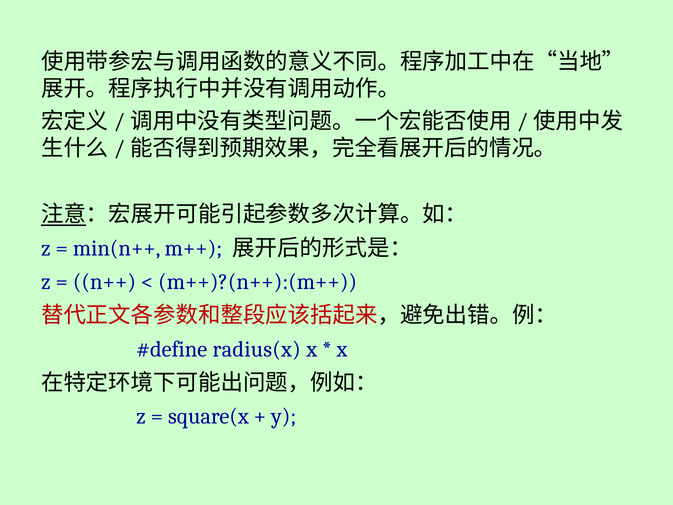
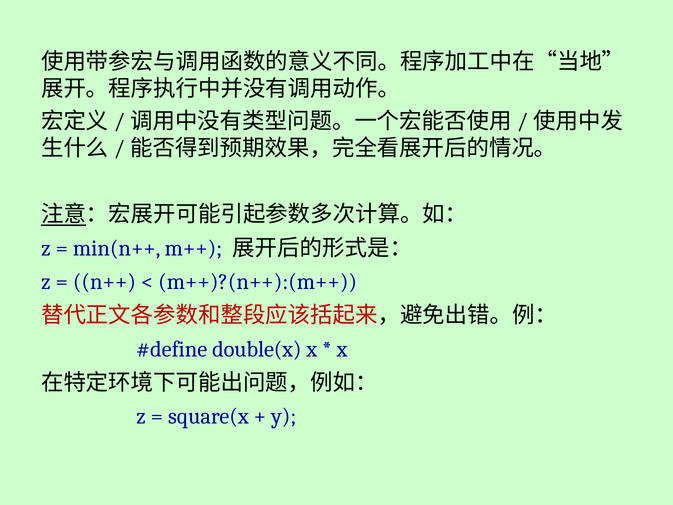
radius(x: radius(x -> double(x
